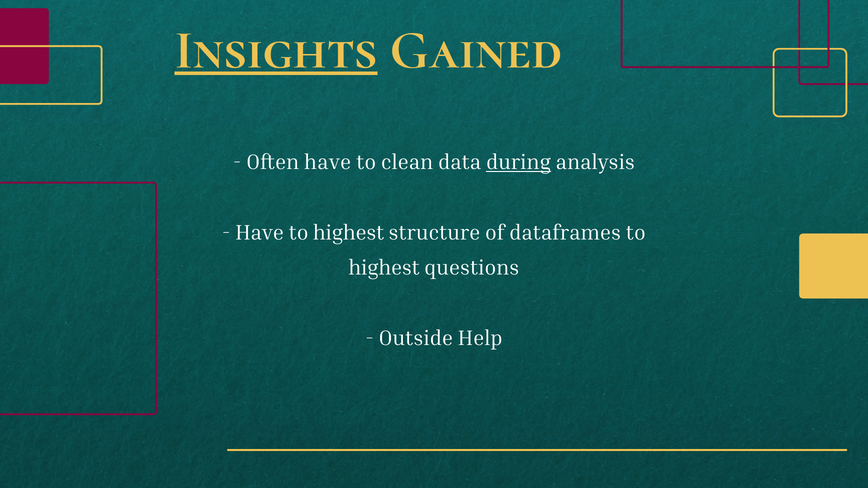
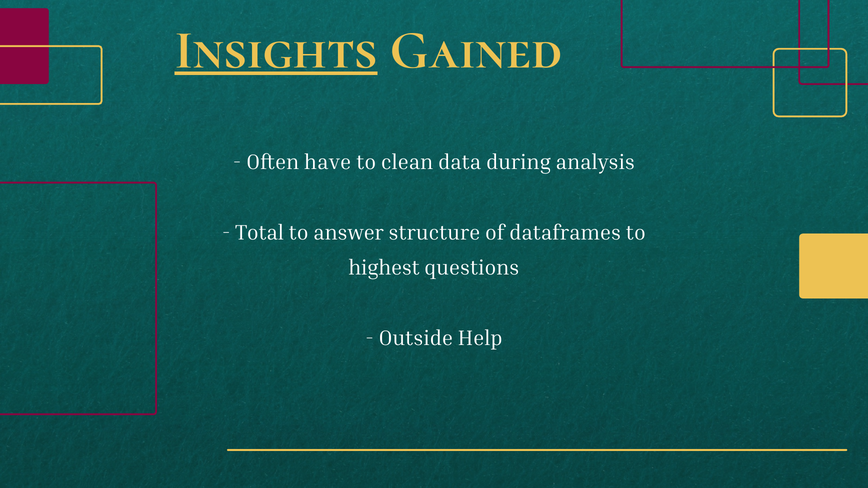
during underline: present -> none
Have at (260, 233): Have -> Total
highest at (349, 233): highest -> answer
